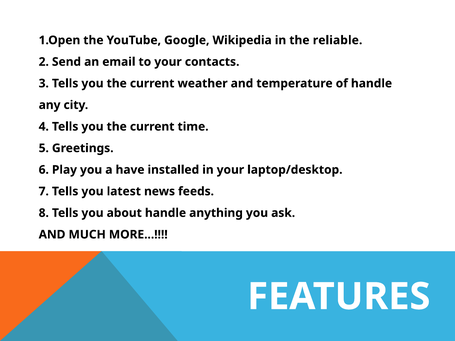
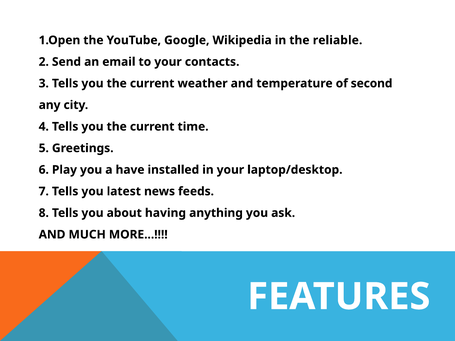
of handle: handle -> second
about handle: handle -> having
